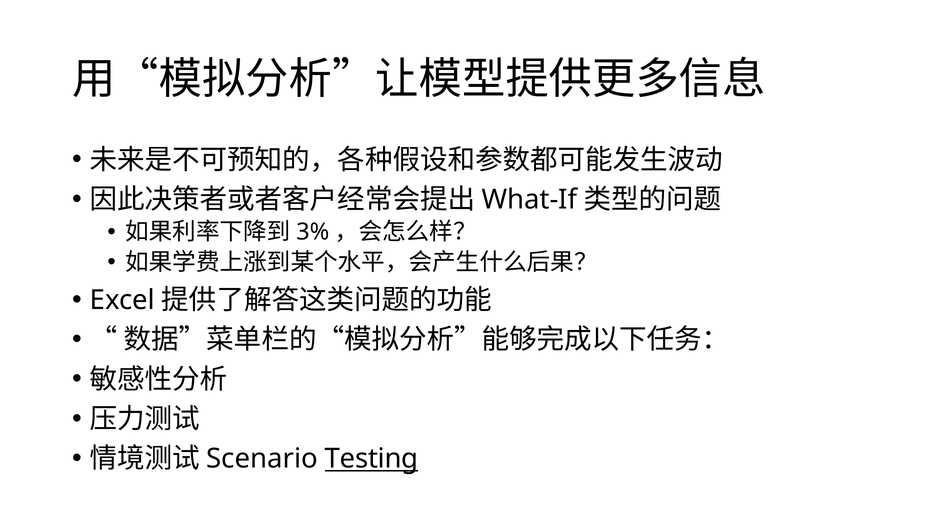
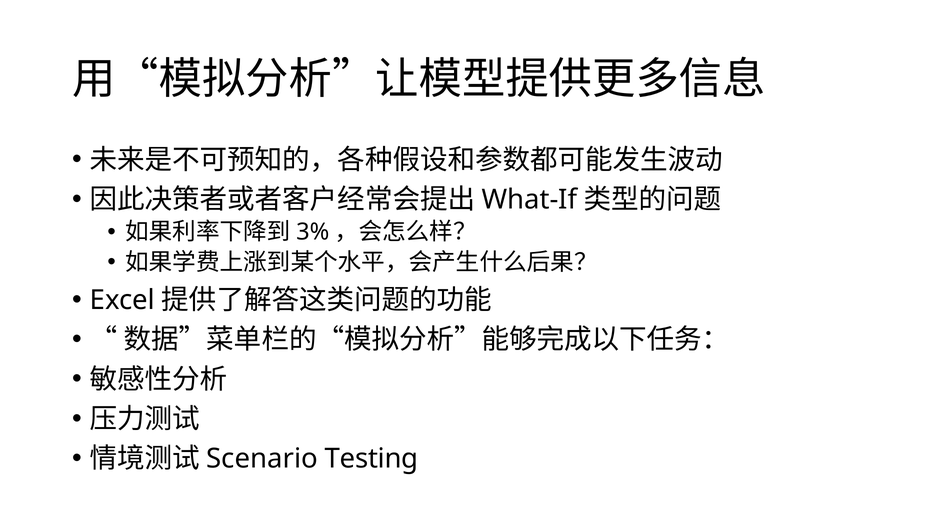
Testing underline: present -> none
